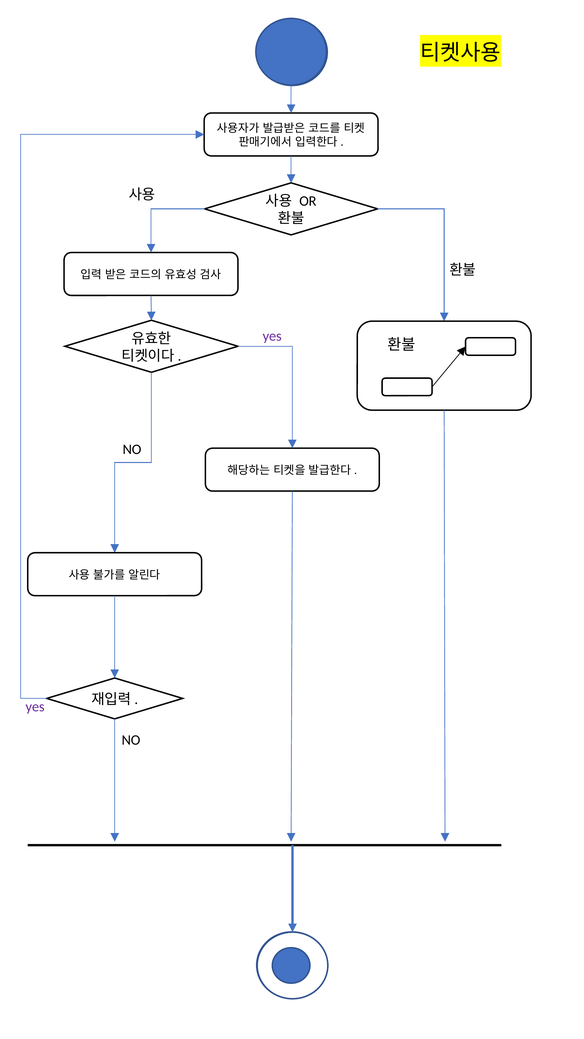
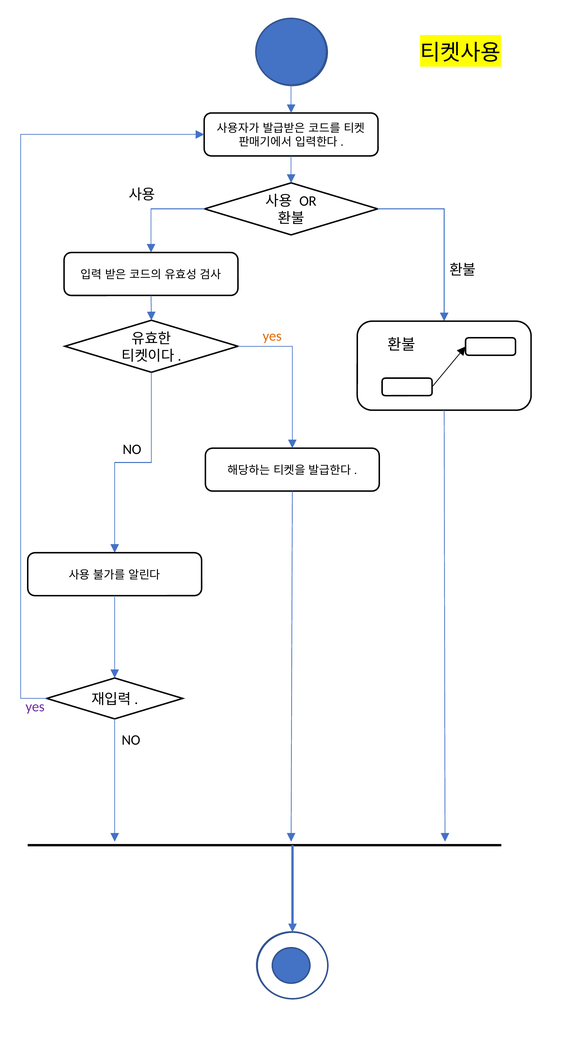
yes at (272, 336) colour: purple -> orange
